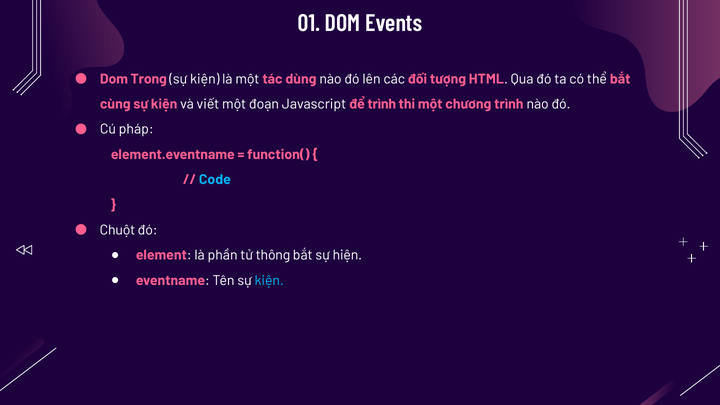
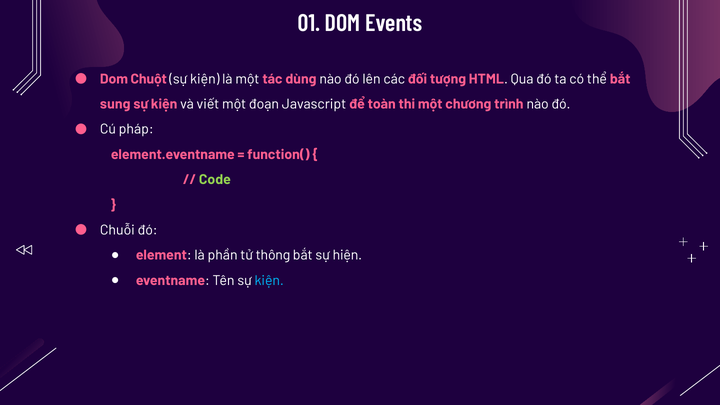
Trong: Trong -> Chuột
cùng: cùng -> sung
để trình: trình -> toàn
Code colour: light blue -> light green
Chuột: Chuột -> Chuỗi
